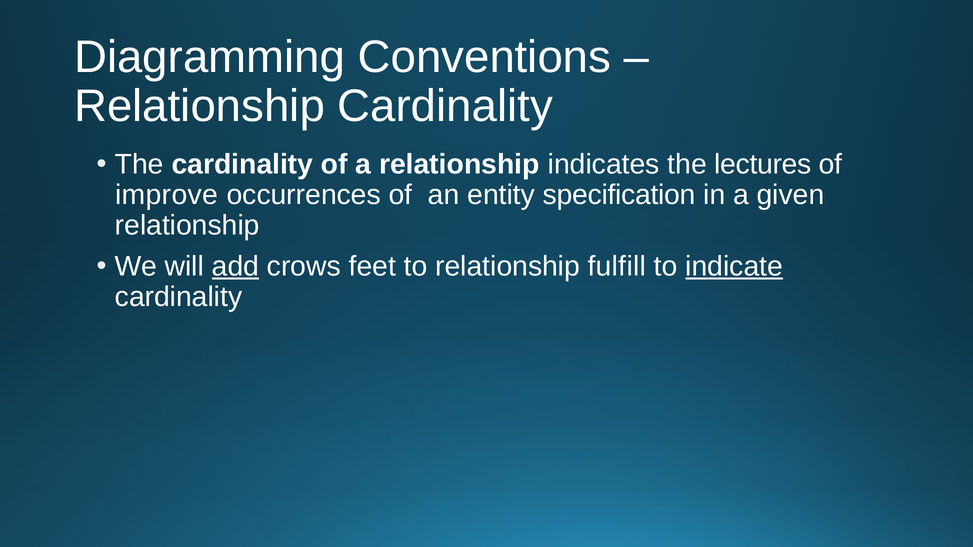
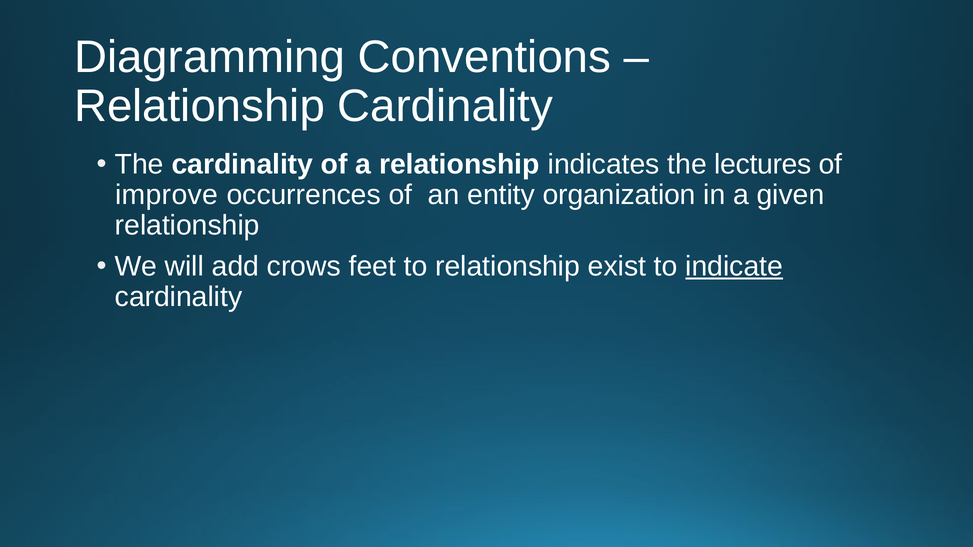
specification: specification -> organization
add underline: present -> none
fulfill: fulfill -> exist
